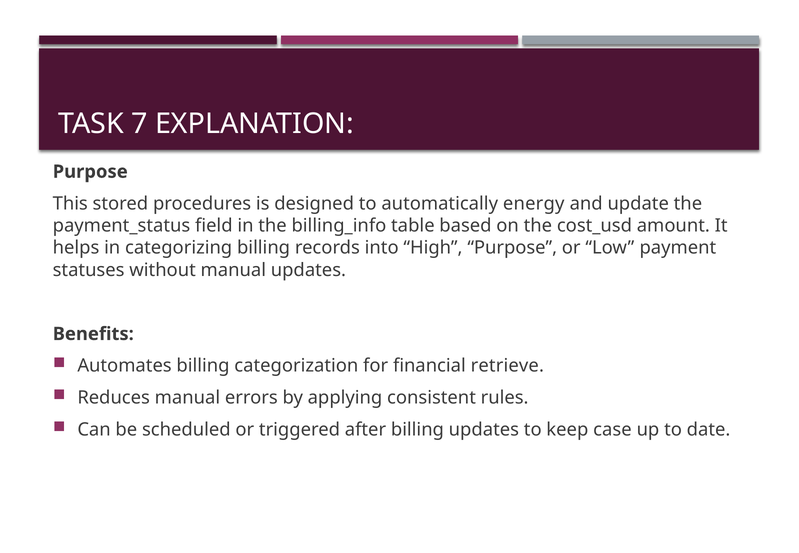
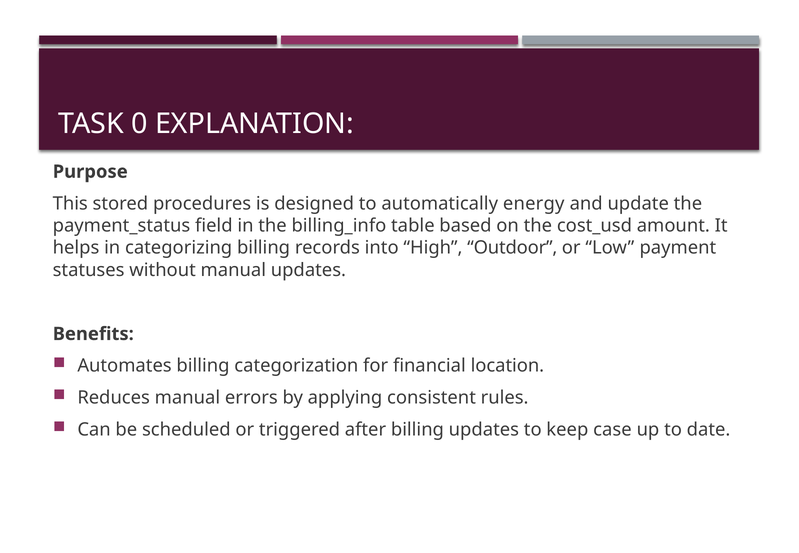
7: 7 -> 0
High Purpose: Purpose -> Outdoor
retrieve: retrieve -> location
